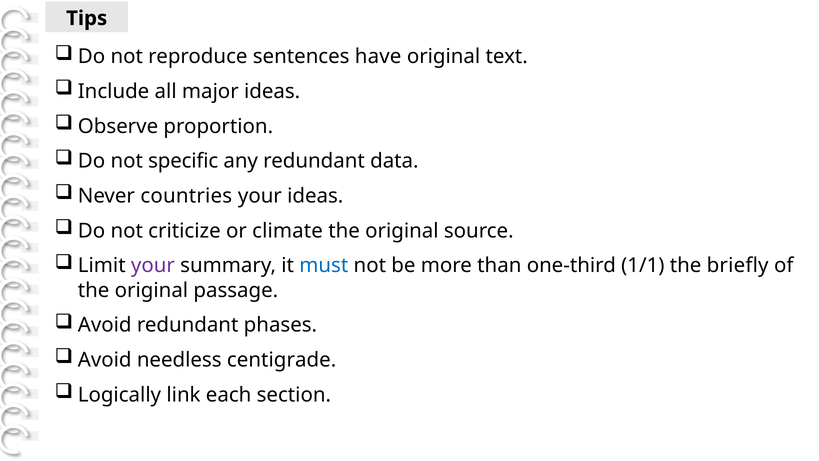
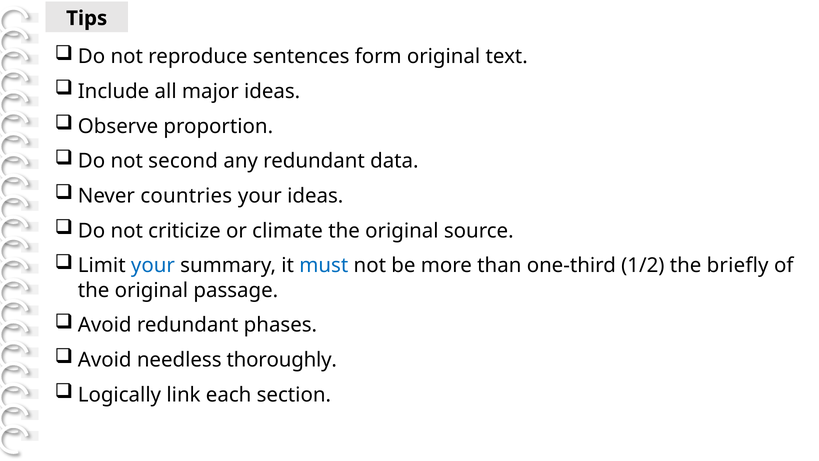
have: have -> form
specific: specific -> second
your at (153, 266) colour: purple -> blue
1/1: 1/1 -> 1/2
centigrade: centigrade -> thoroughly
